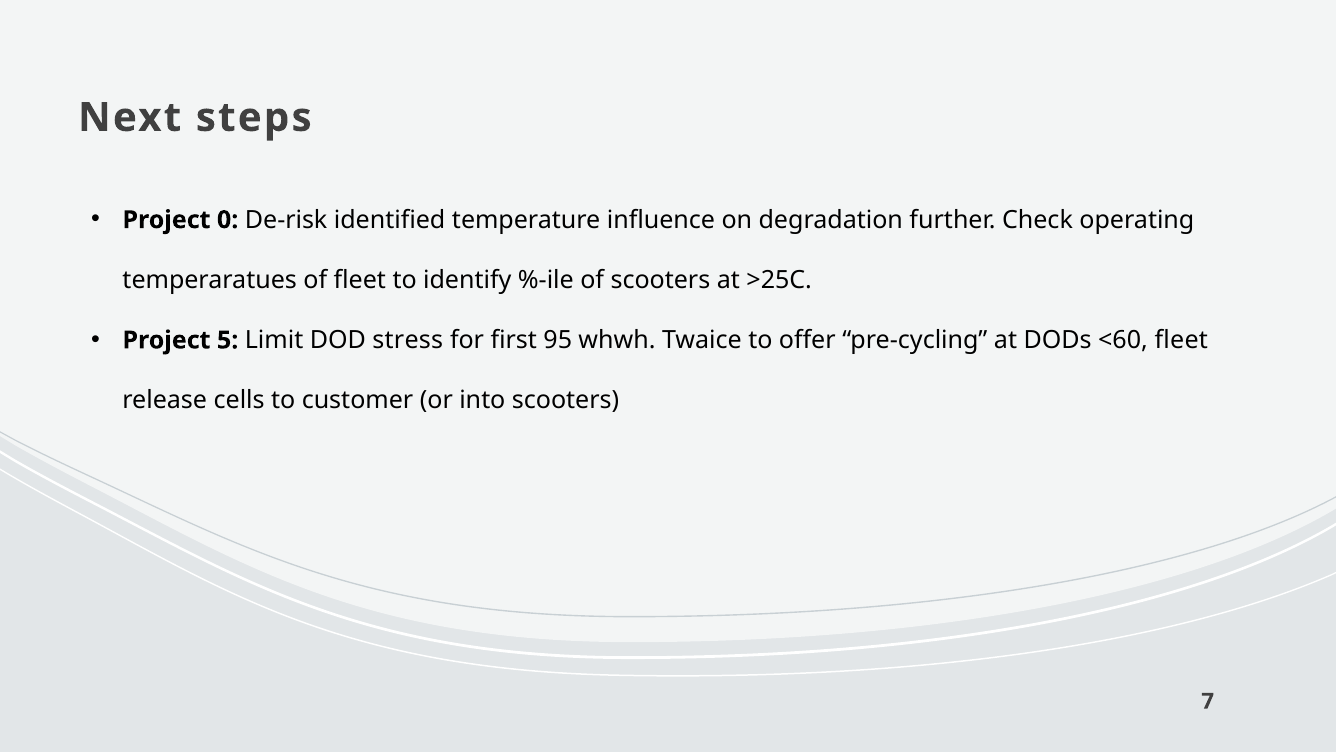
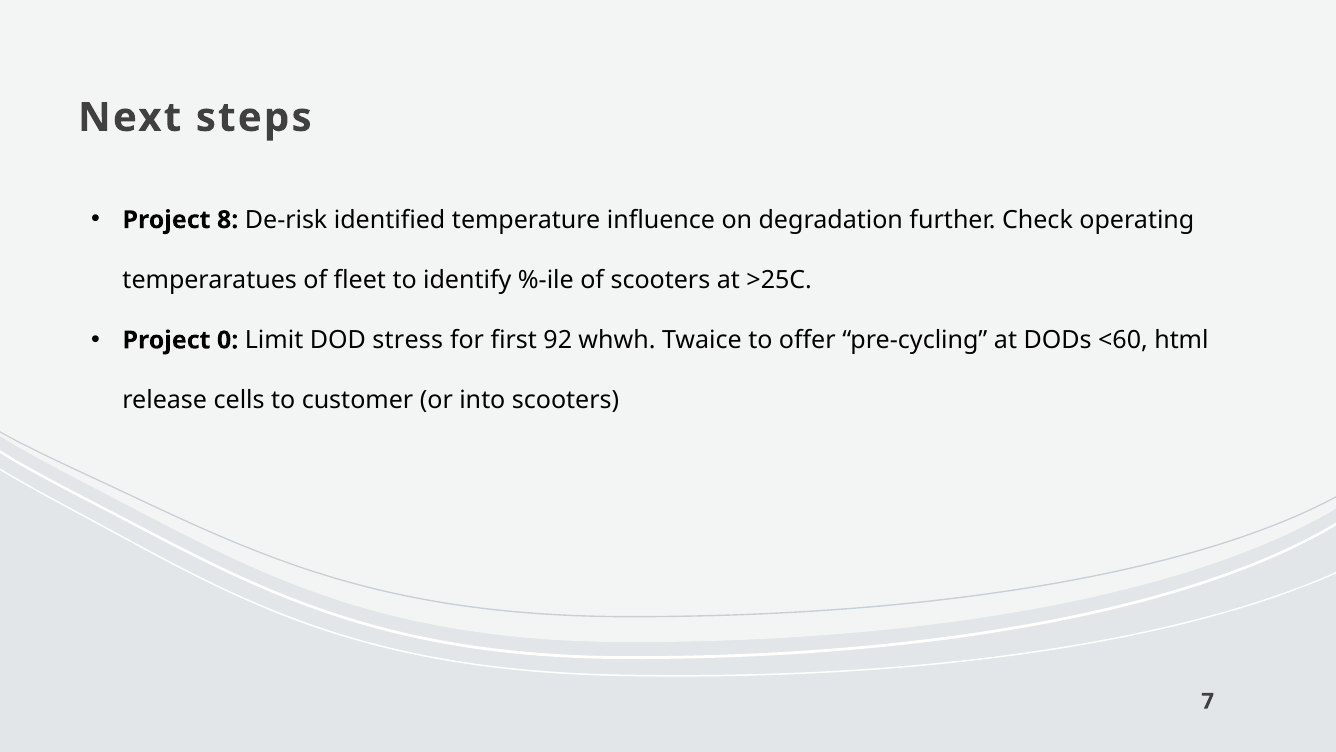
0: 0 -> 8
5: 5 -> 0
95: 95 -> 92
<60 fleet: fleet -> html
